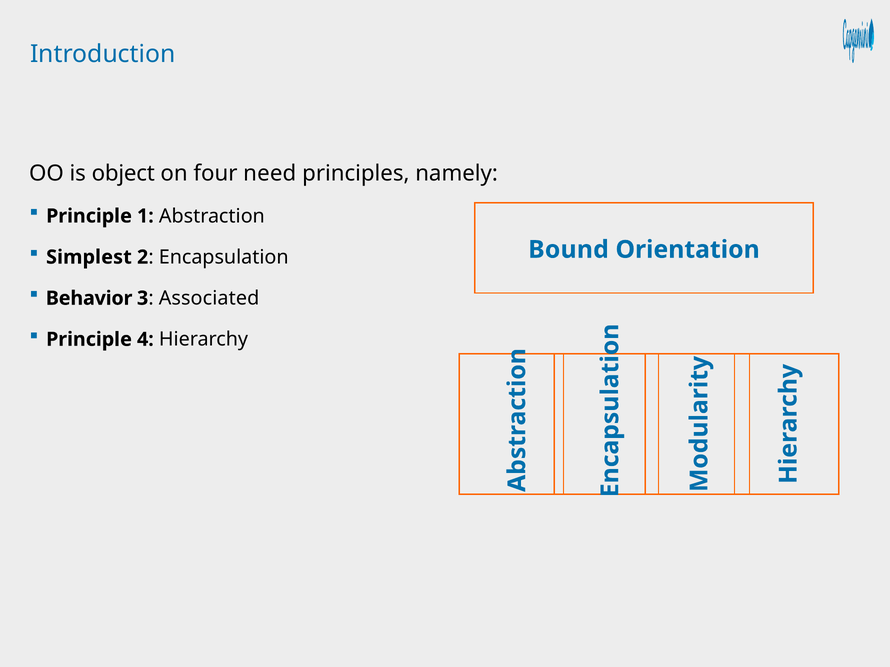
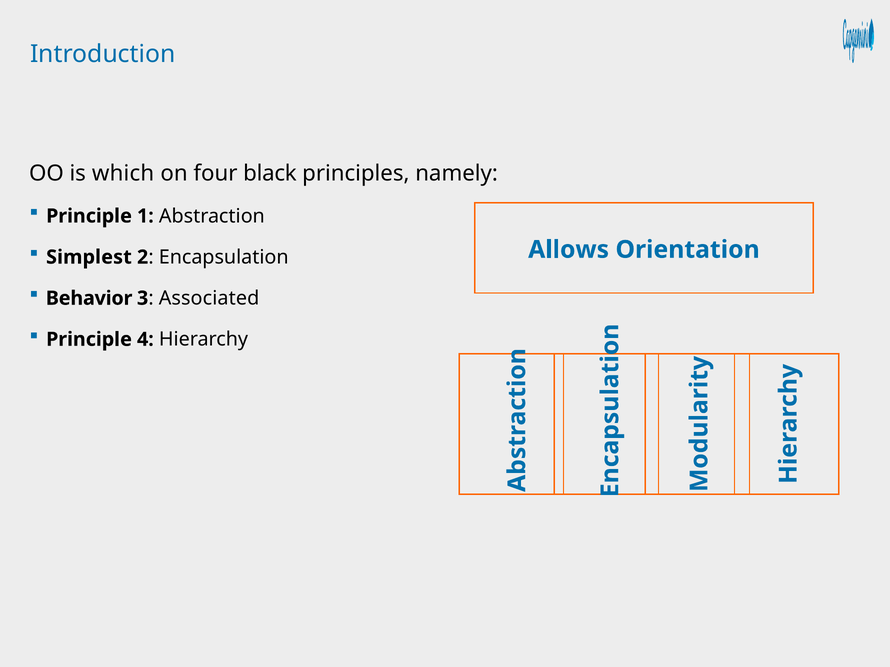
object: object -> which
need: need -> black
Bound: Bound -> Allows
